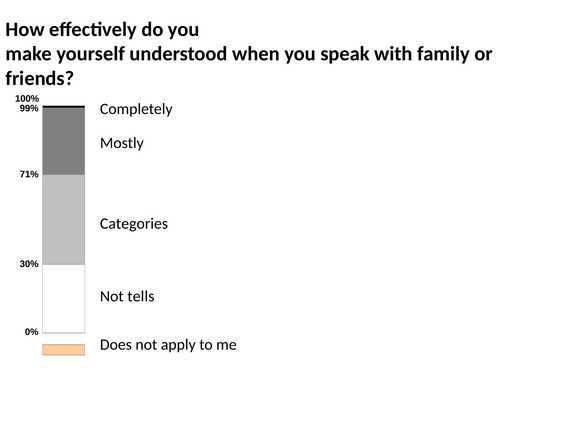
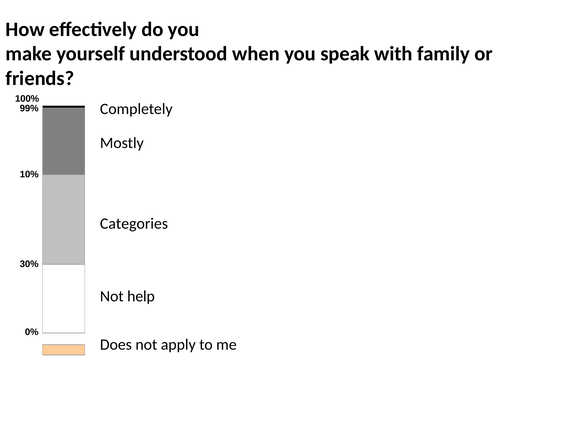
71%: 71% -> 10%
tells: tells -> help
